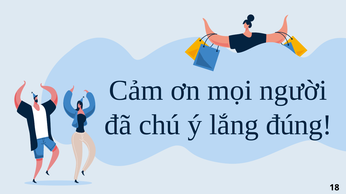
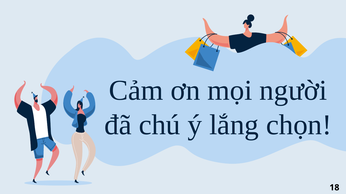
đúng: đúng -> chọn
